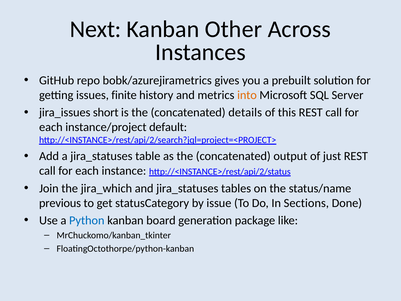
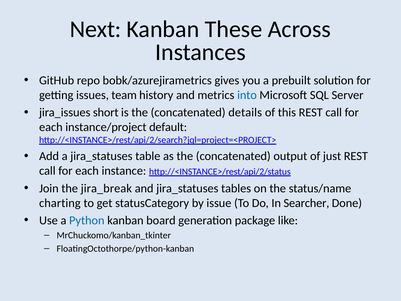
Other: Other -> These
finite: finite -> team
into colour: orange -> blue
jira_which: jira_which -> jira_break
previous: previous -> charting
Sections: Sections -> Searcher
